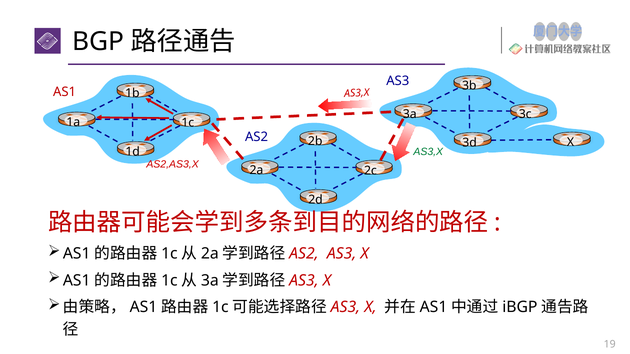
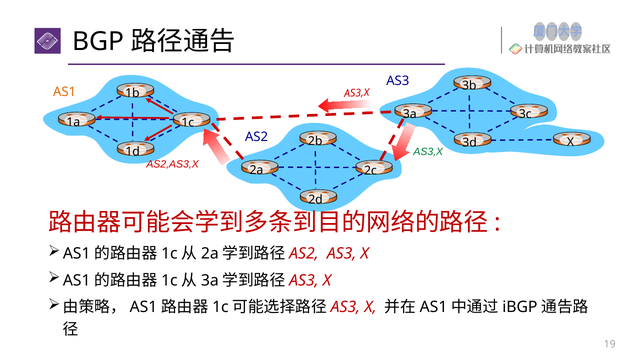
AS1 colour: red -> orange
